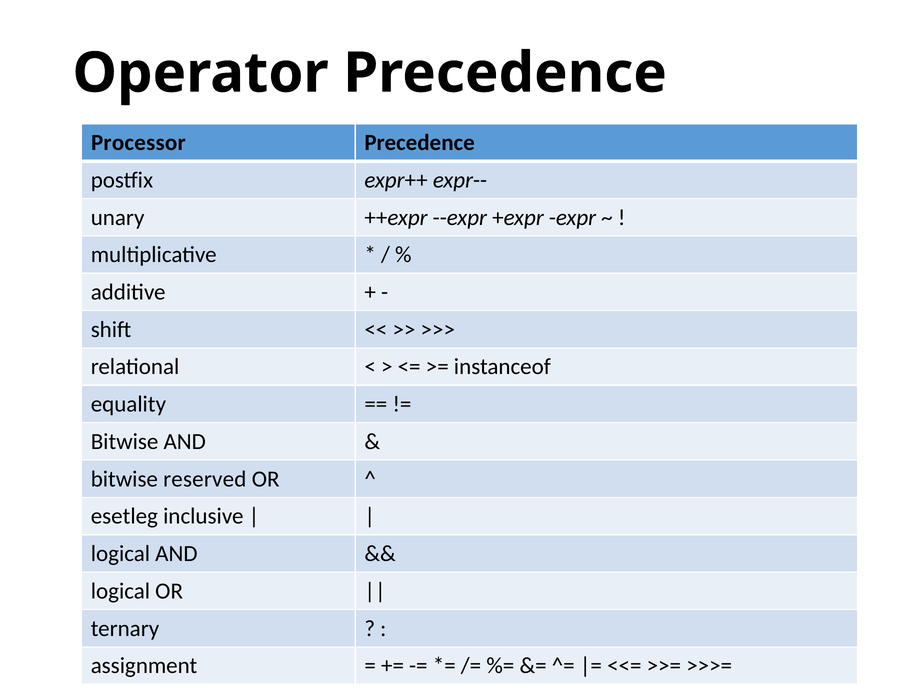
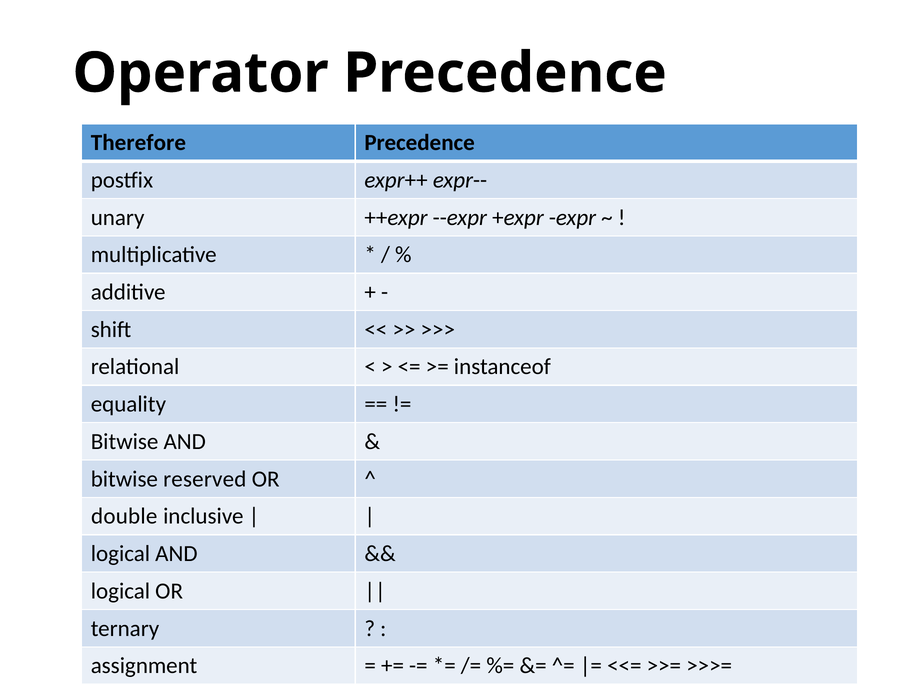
Processor: Processor -> Therefore
esetleg: esetleg -> double
